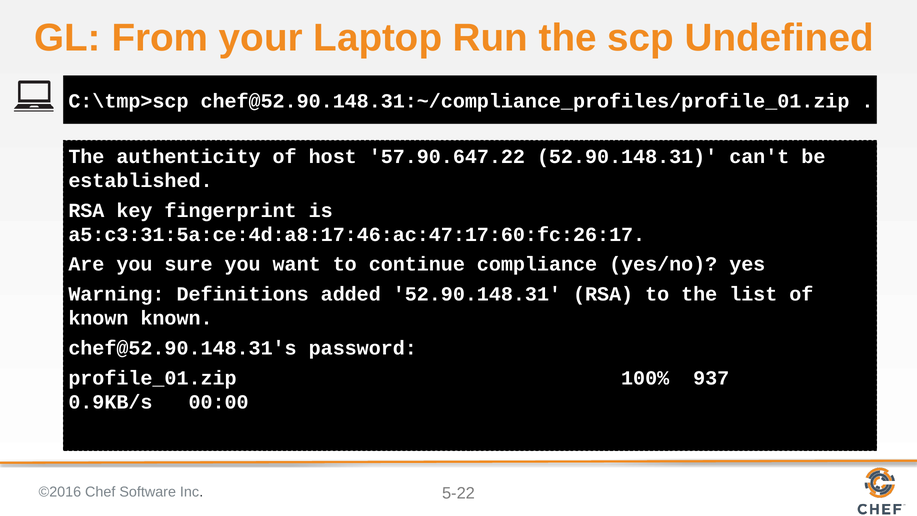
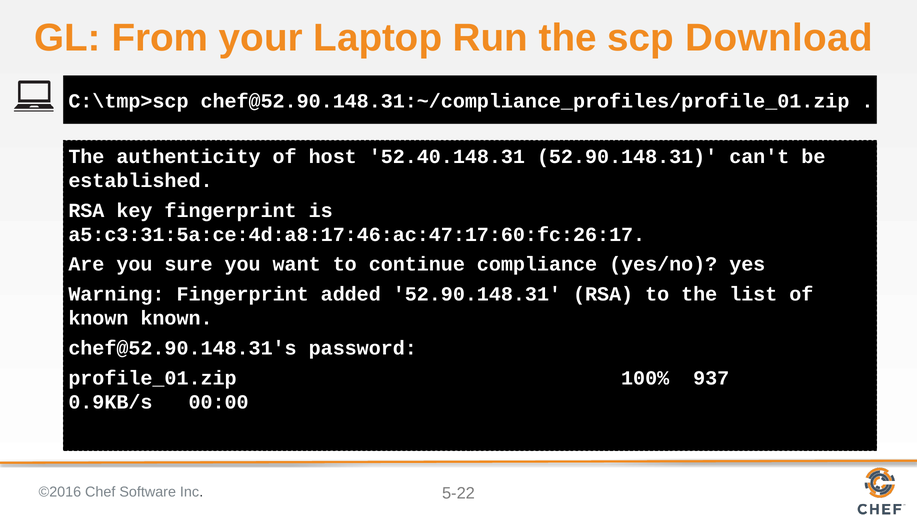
Undefined: Undefined -> Download
57.90.647.22: 57.90.647.22 -> 52.40.148.31
Warning Definitions: Definitions -> Fingerprint
